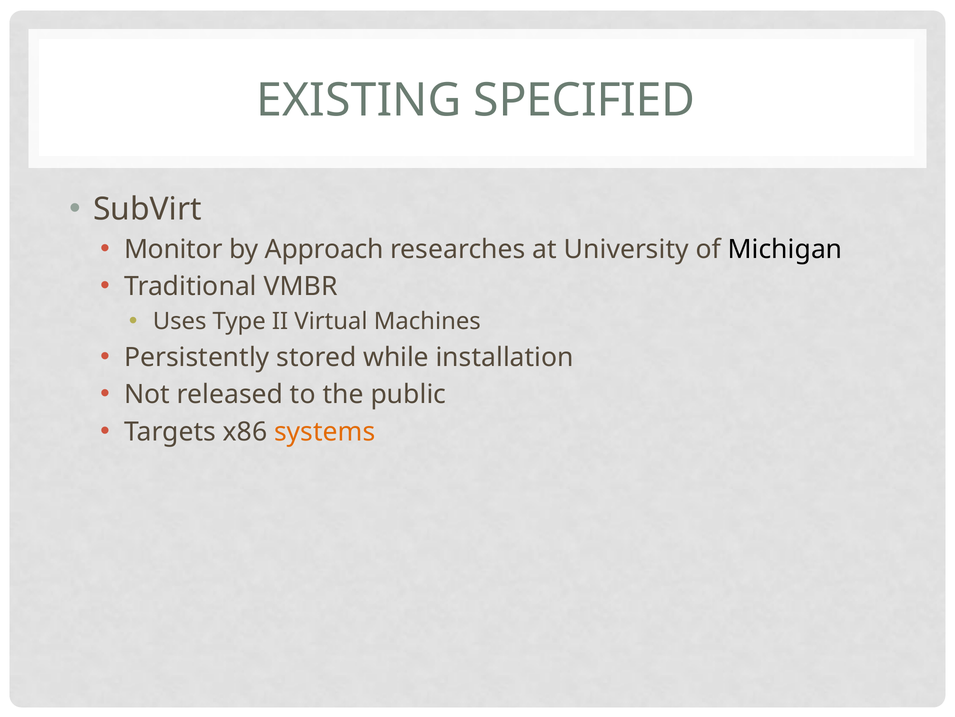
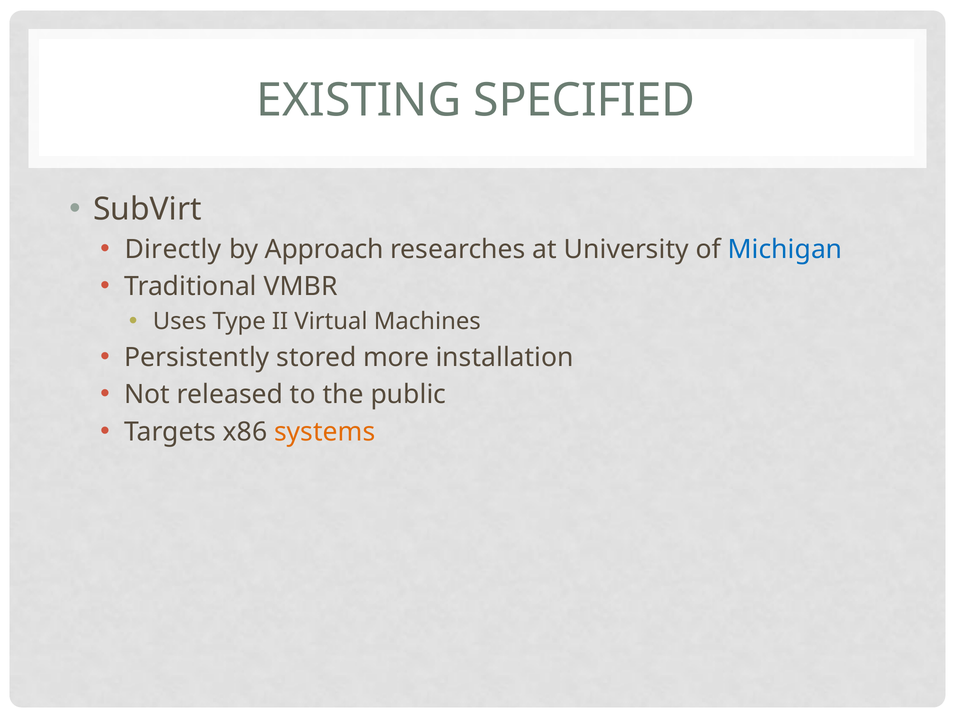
Monitor: Monitor -> Directly
Michigan colour: black -> blue
while: while -> more
